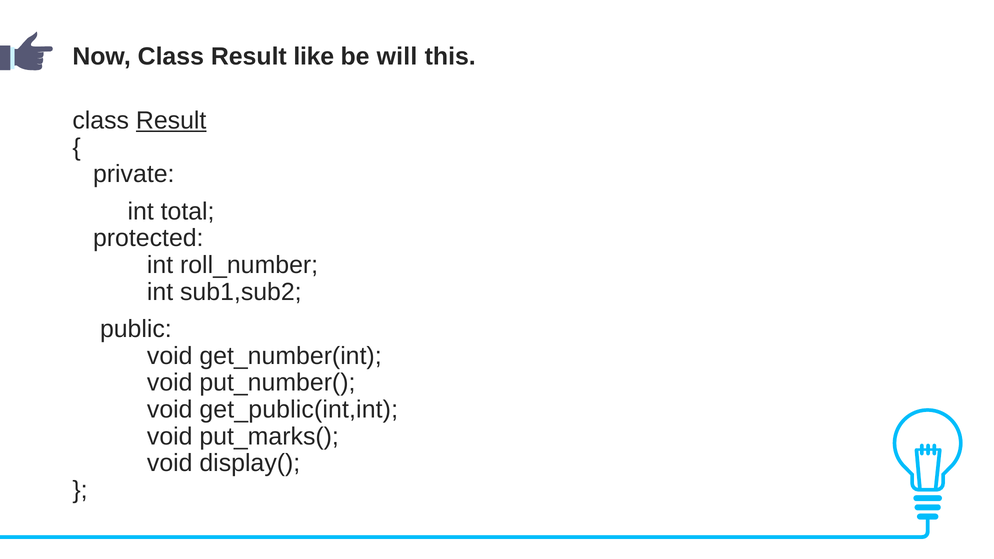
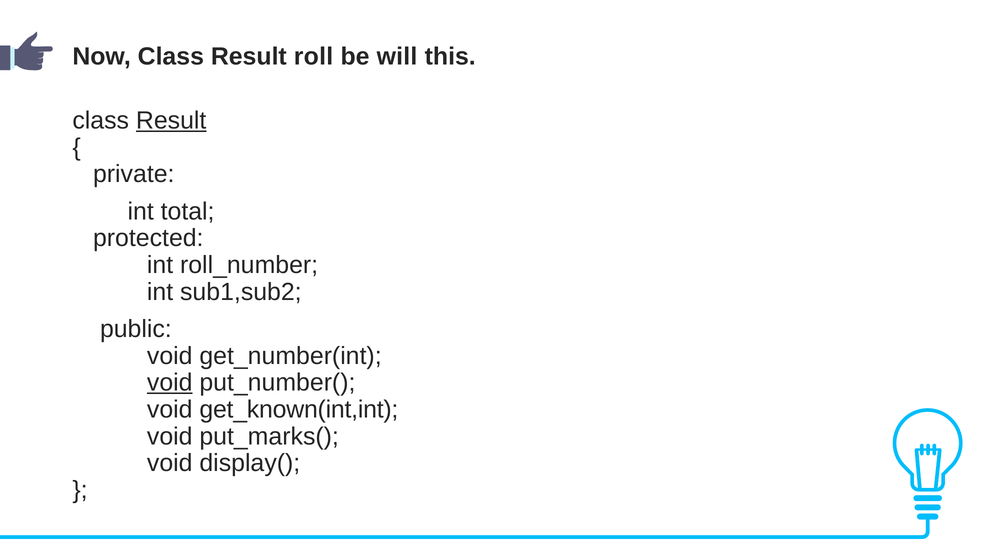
like: like -> roll
void at (170, 383) underline: none -> present
get_public(int,int: get_public(int,int -> get_known(int,int
